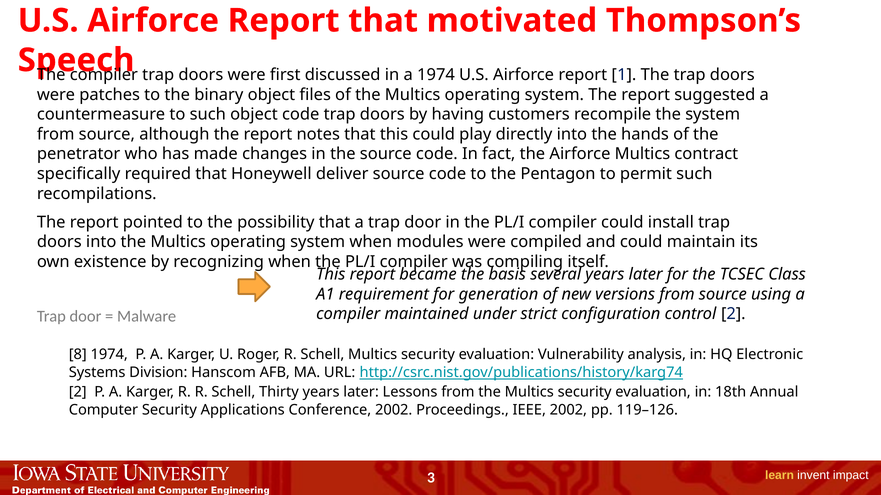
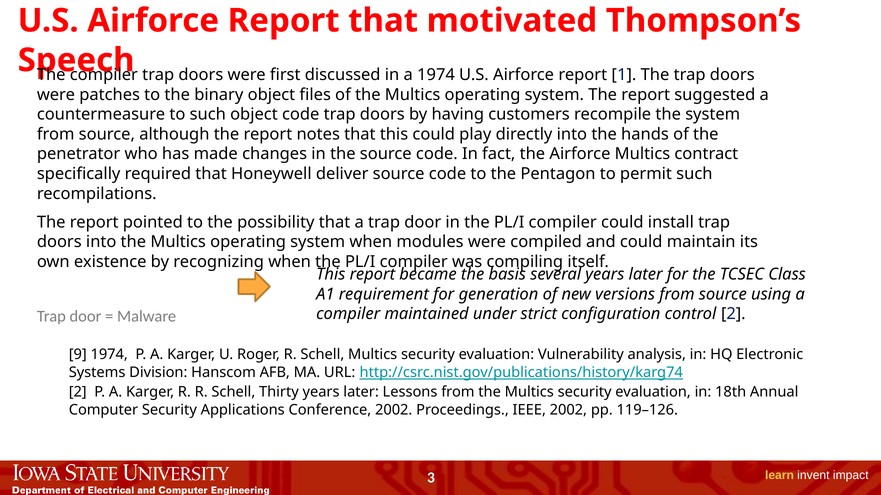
8: 8 -> 9
